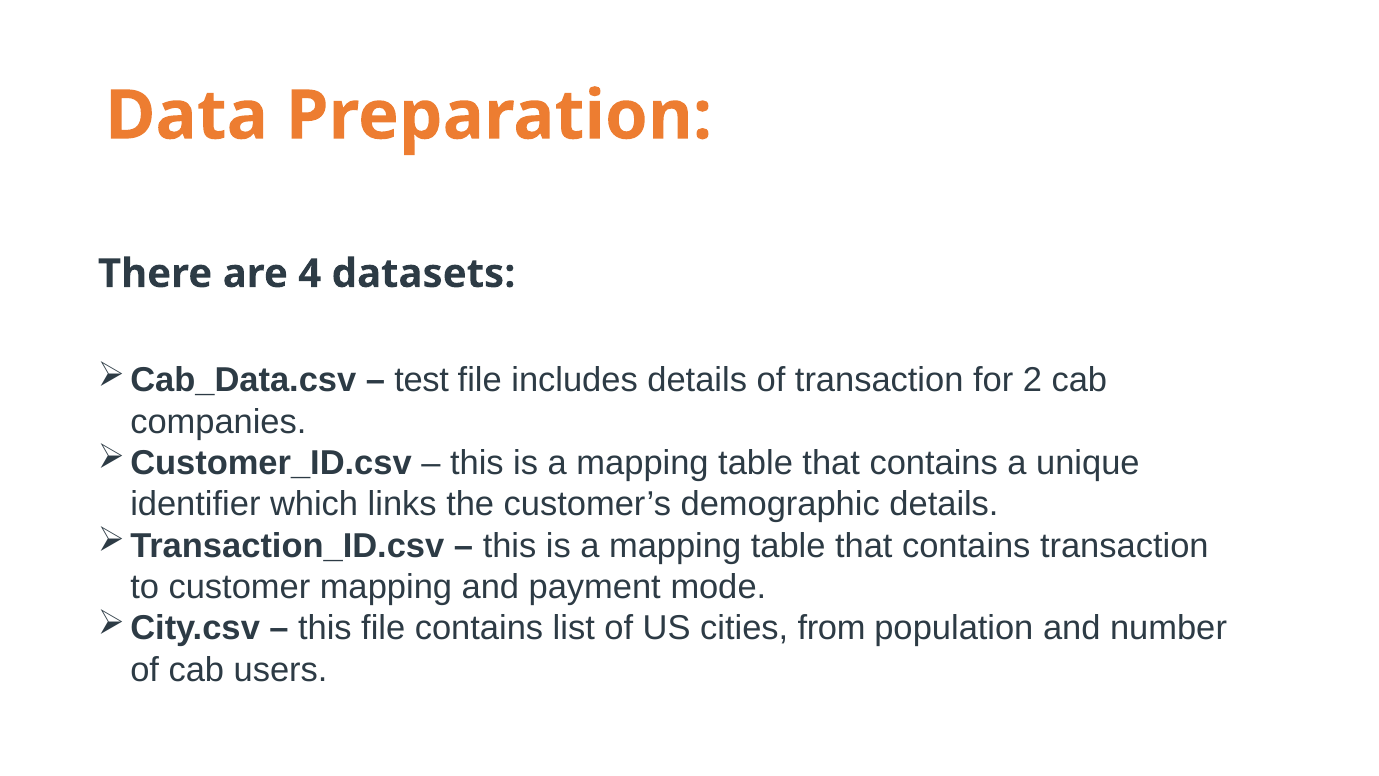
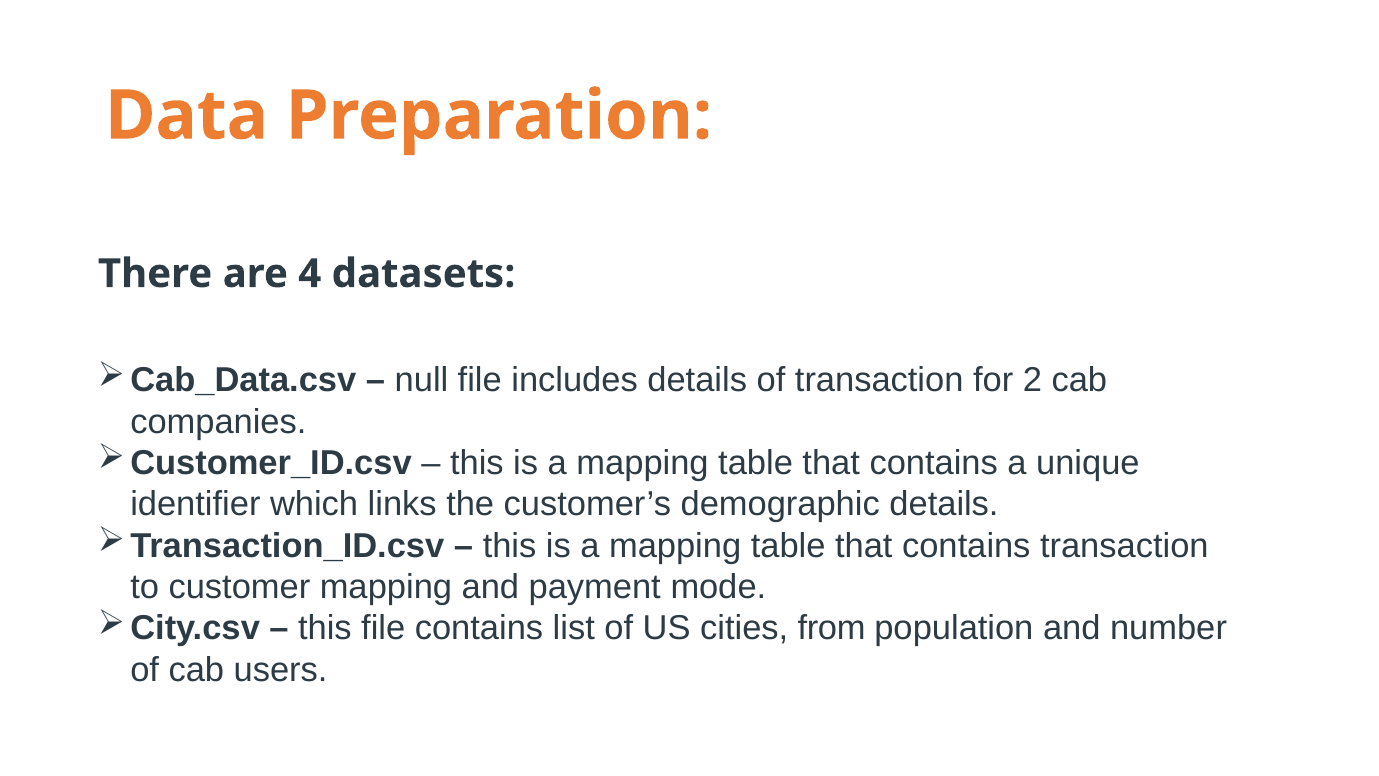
test: test -> null
